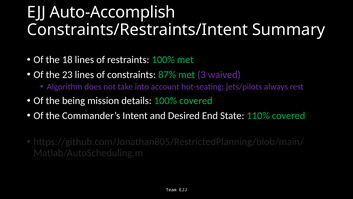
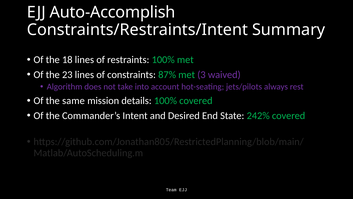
being: being -> same
110%: 110% -> 242%
